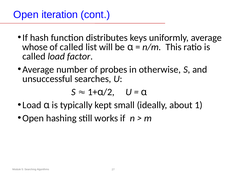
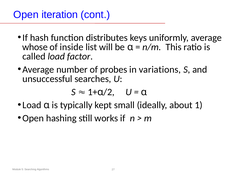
of called: called -> inside
otherwise: otherwise -> variations
